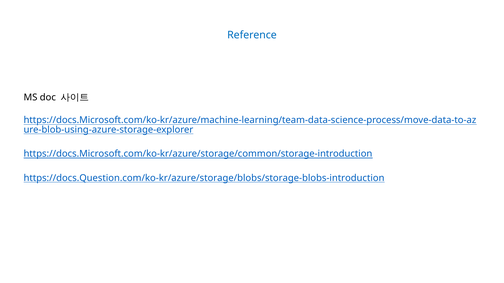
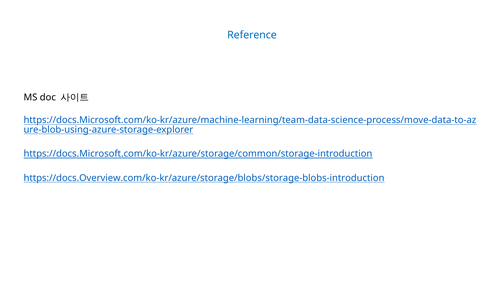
https://docs.Question.com/ko-kr/azure/storage/blobs/storage-blobs-introduction: https://docs.Question.com/ko-kr/azure/storage/blobs/storage-blobs-introduction -> https://docs.Overview.com/ko-kr/azure/storage/blobs/storage-blobs-introduction
